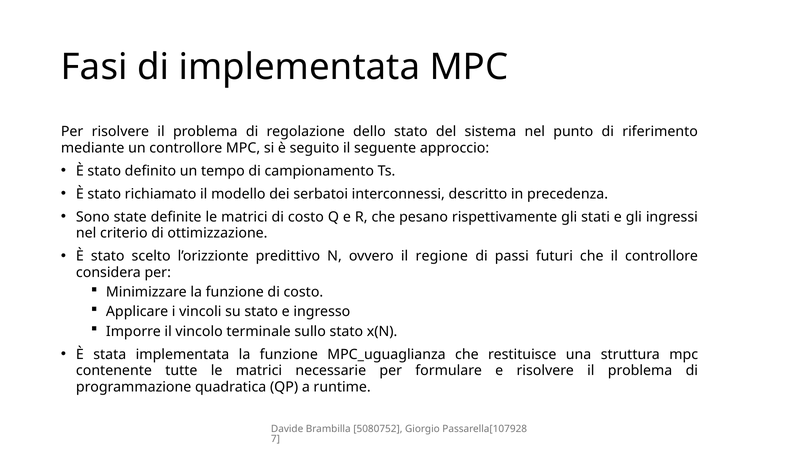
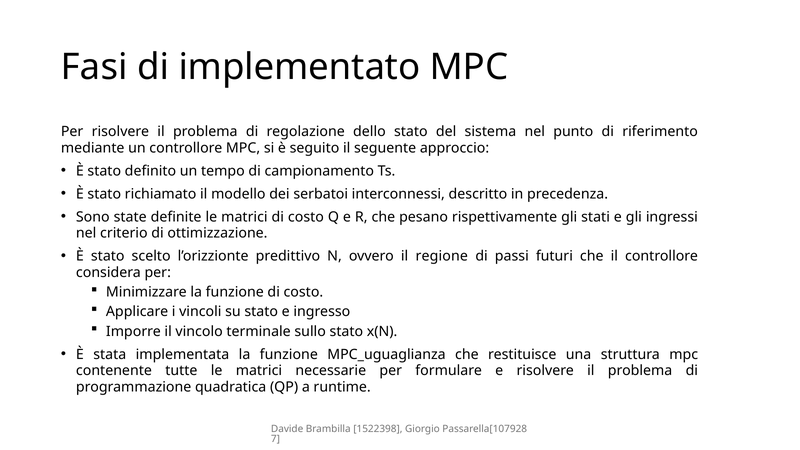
di implementata: implementata -> implementato
5080752: 5080752 -> 1522398
